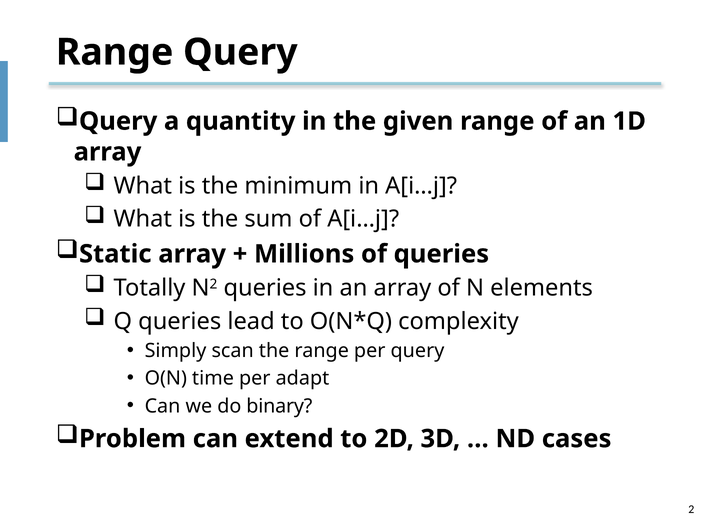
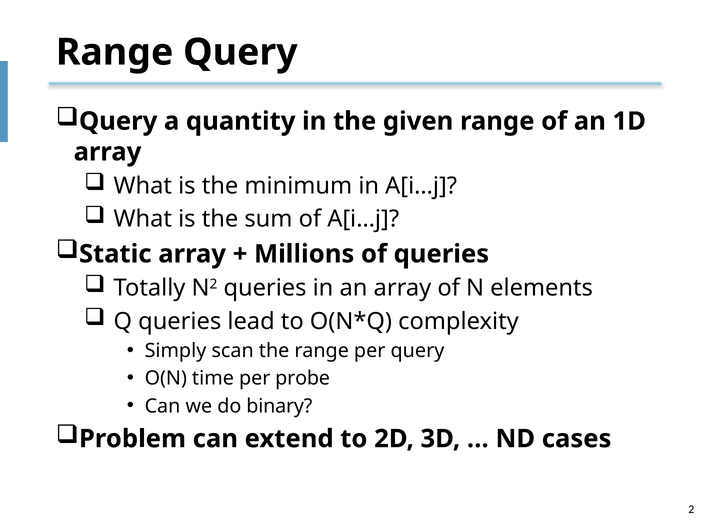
adapt: adapt -> probe
